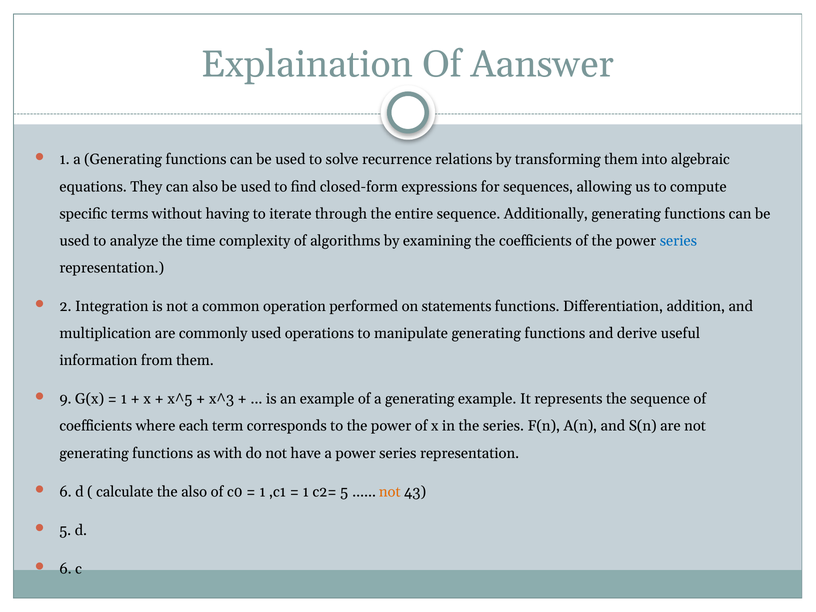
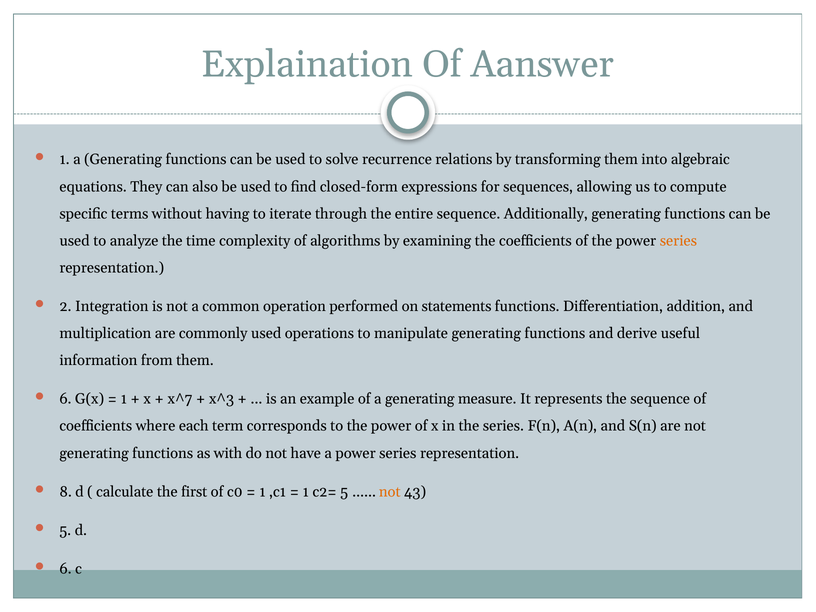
series at (678, 241) colour: blue -> orange
9 at (66, 399): 9 -> 6
x^5: x^5 -> x^7
generating example: example -> measure
6 at (66, 492): 6 -> 8
the also: also -> first
